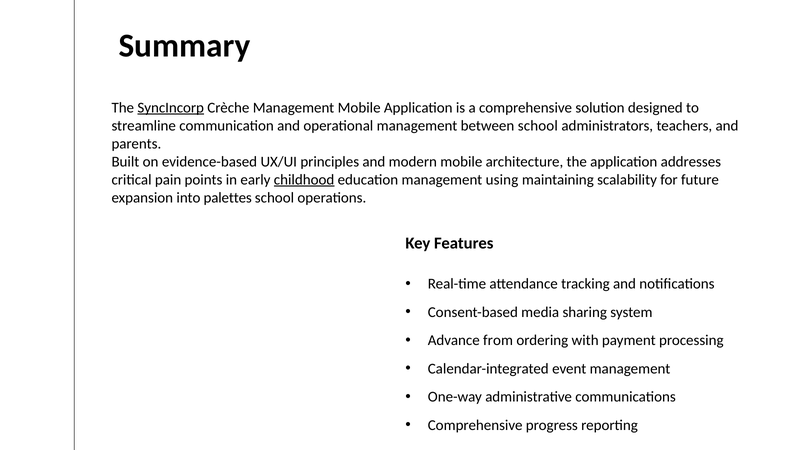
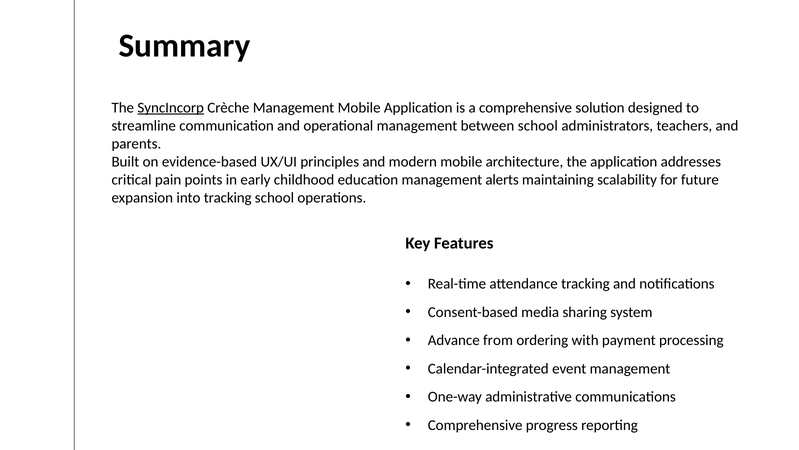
childhood underline: present -> none
using: using -> alerts
into palettes: palettes -> tracking
